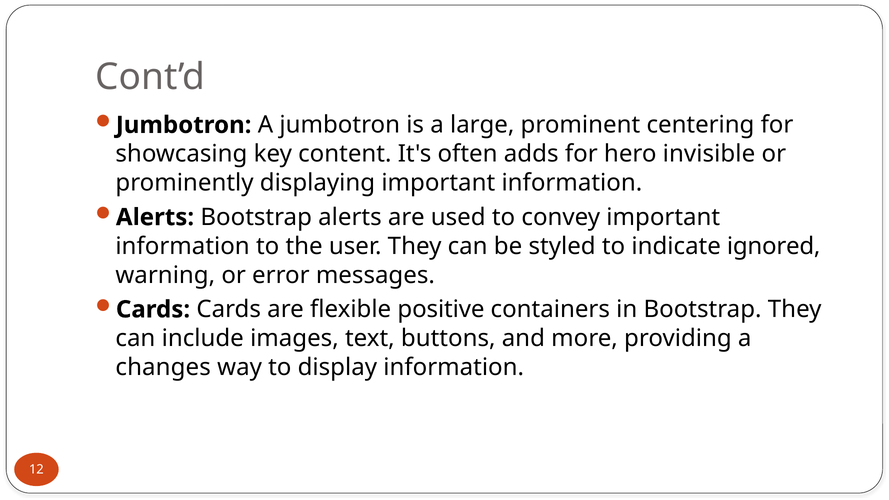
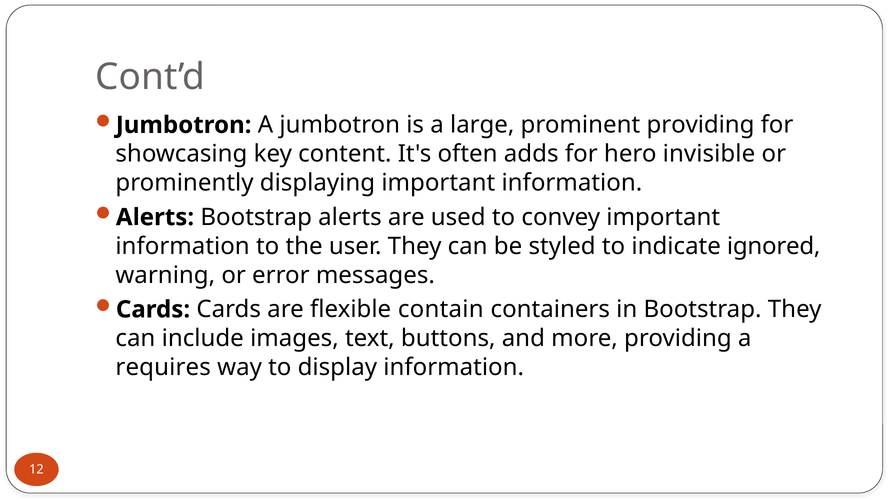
prominent centering: centering -> providing
positive: positive -> contain
changes: changes -> requires
